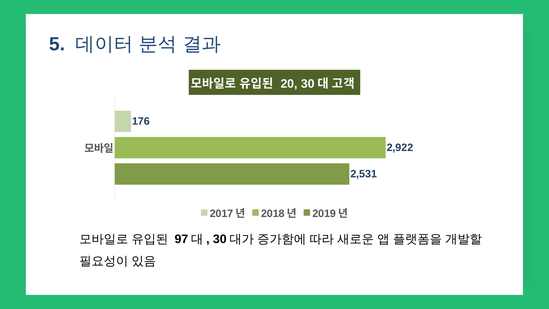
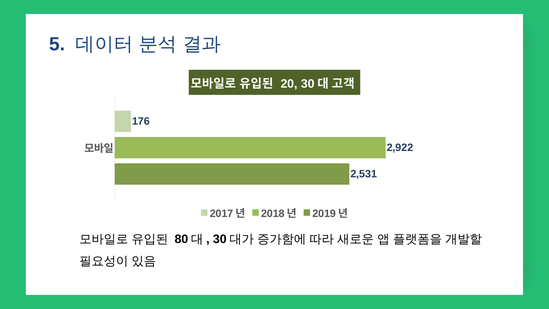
97: 97 -> 80
